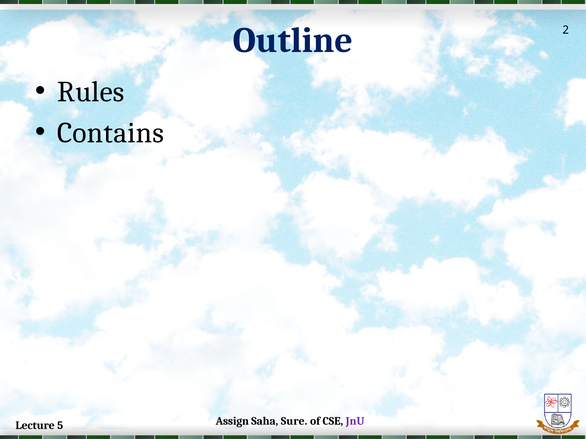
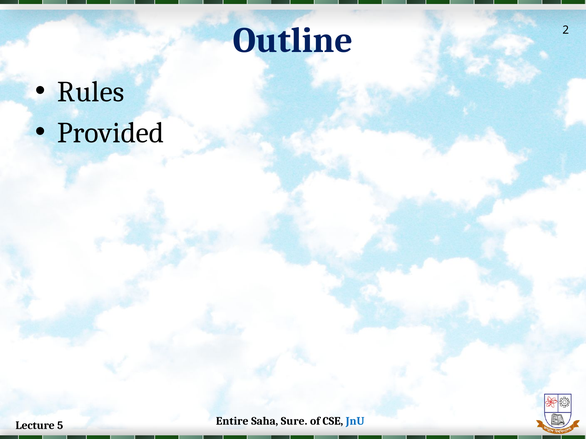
Contains: Contains -> Provided
Assign: Assign -> Entire
JnU colour: purple -> blue
